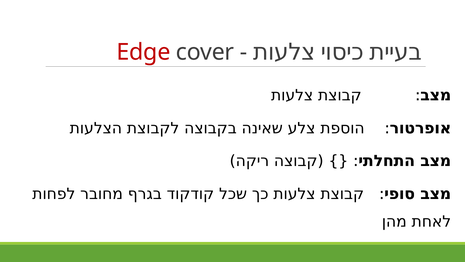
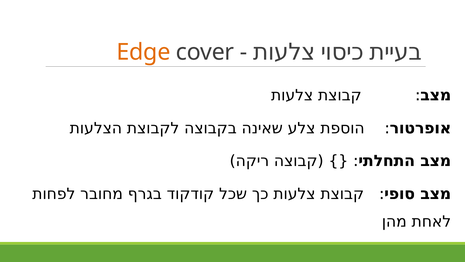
Edge colour: red -> orange
